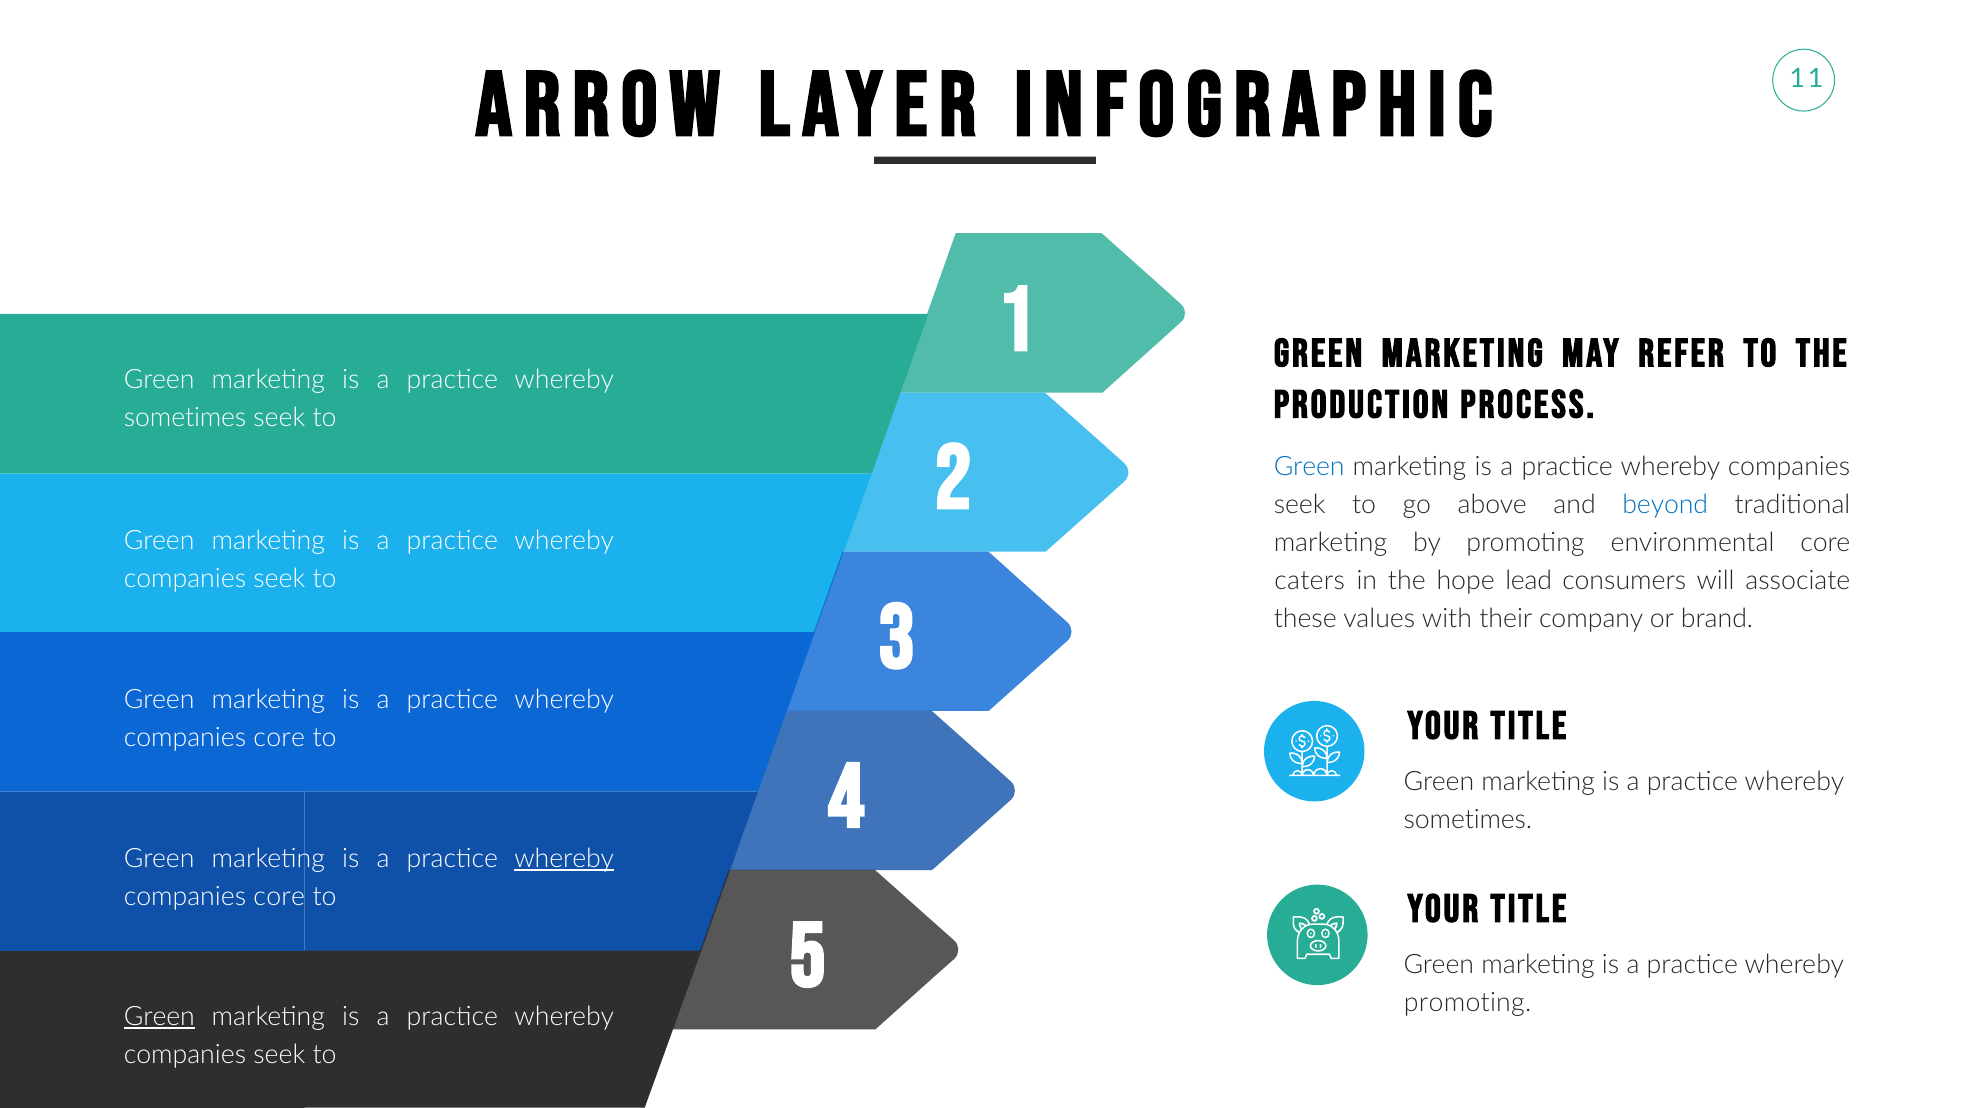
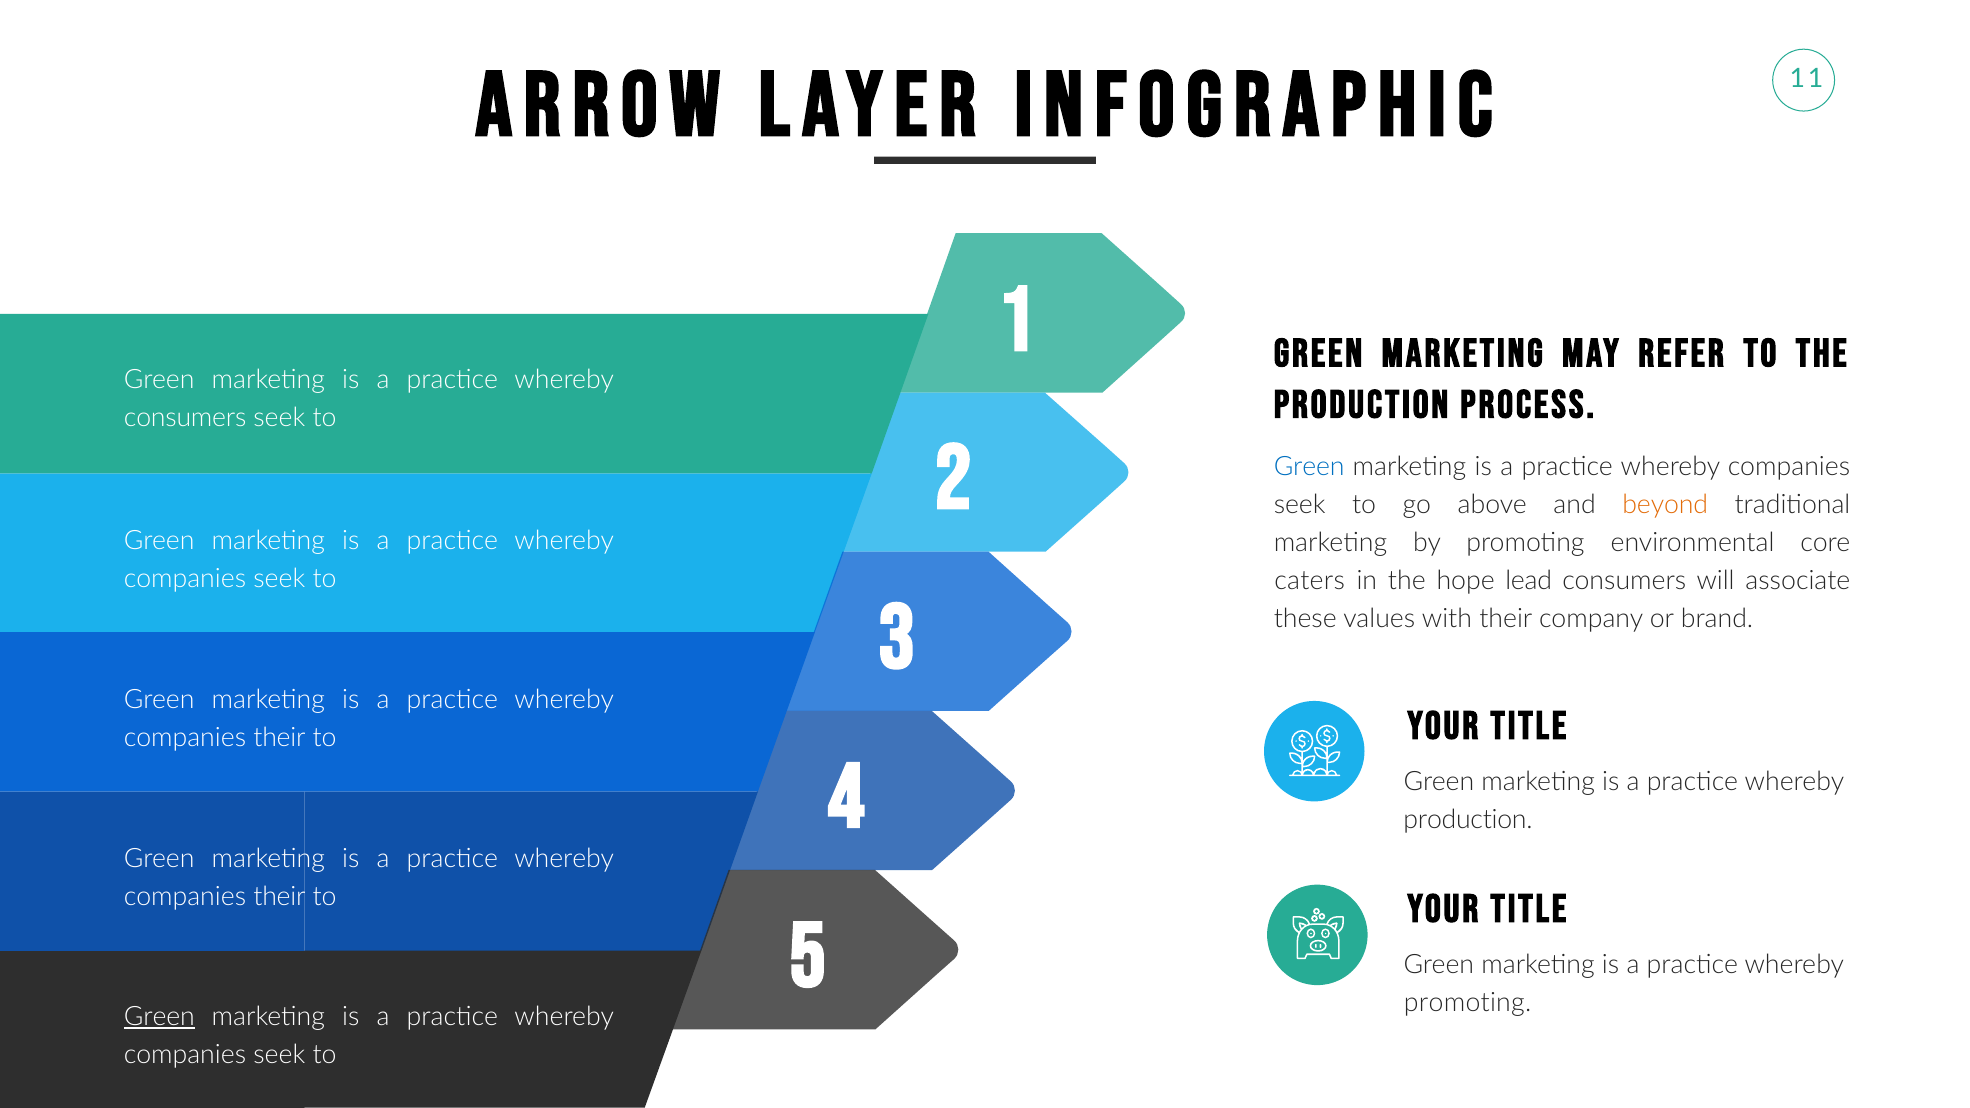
sometimes at (185, 418): sometimes -> consumers
beyond colour: blue -> orange
core at (279, 738): core -> their
sometimes at (1468, 820): sometimes -> production
whereby at (564, 859) underline: present -> none
core at (279, 897): core -> their
